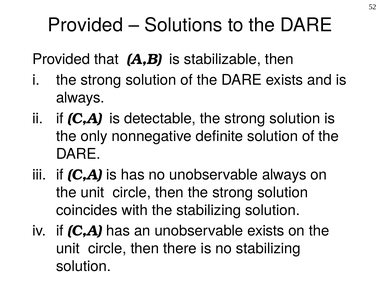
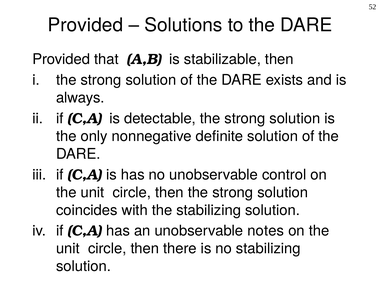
unobservable always: always -> control
unobservable exists: exists -> notes
